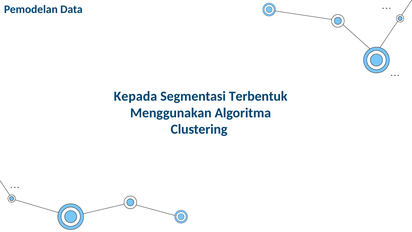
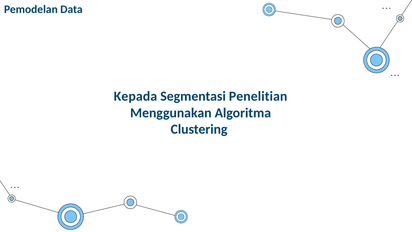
Terbentuk: Terbentuk -> Penelitian
